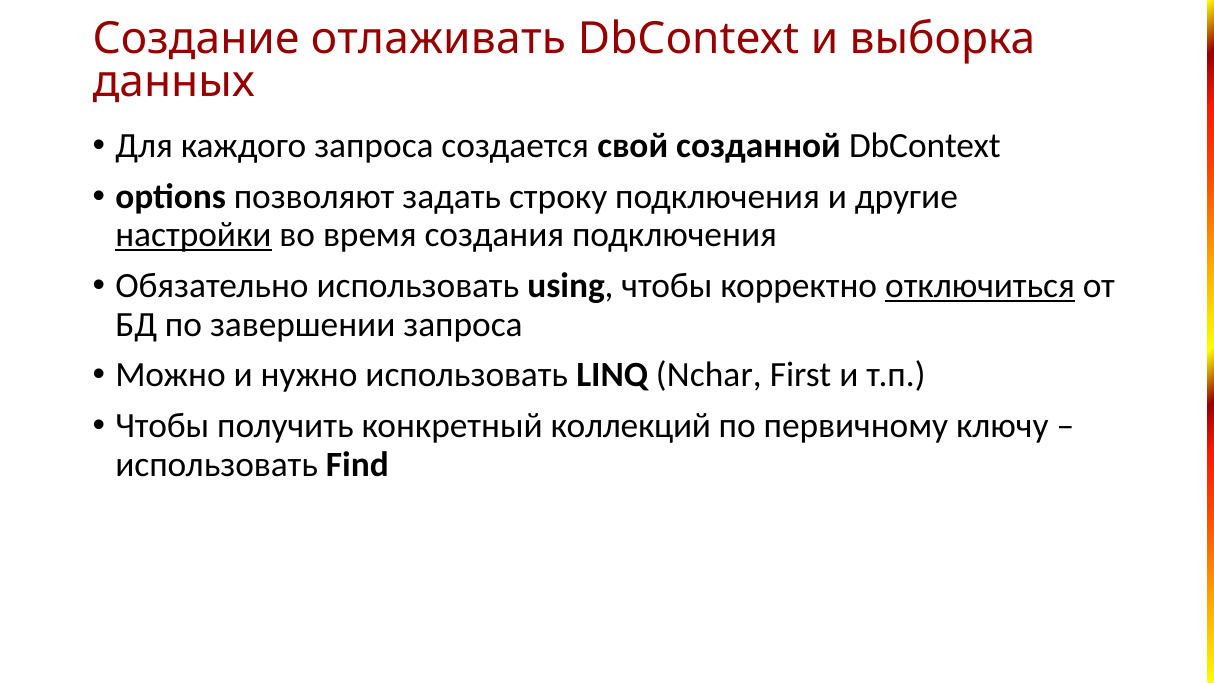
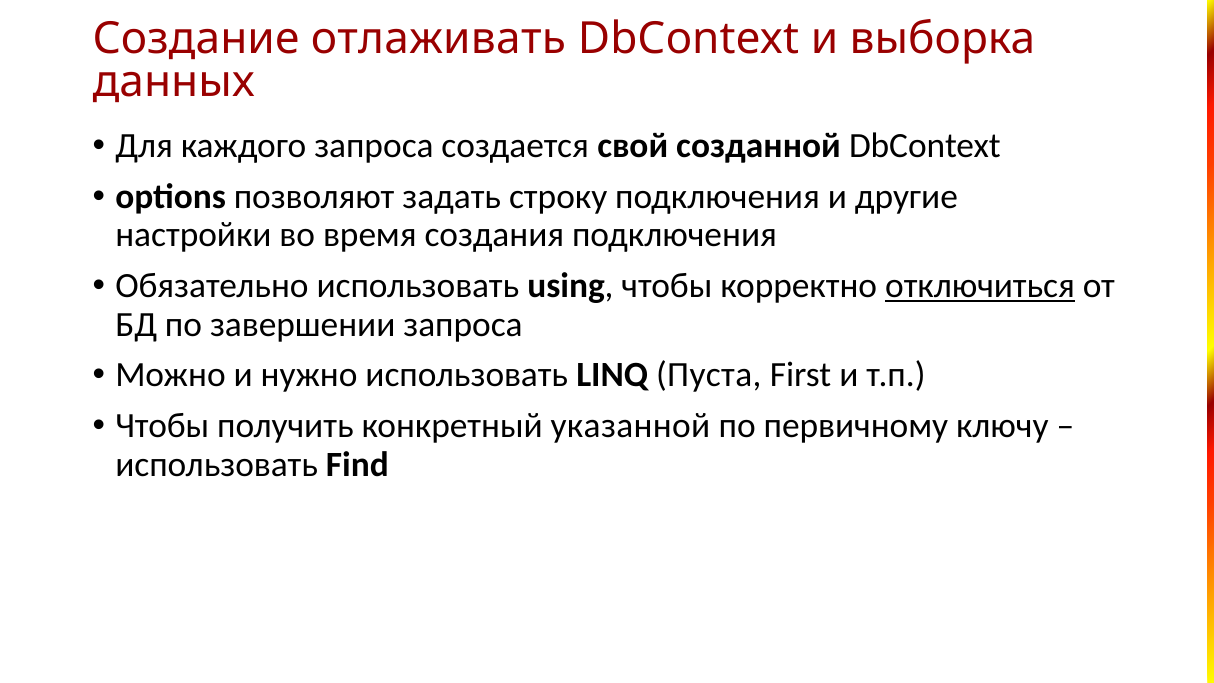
настройки underline: present -> none
Nchar: Nchar -> Пуста
коллекций: коллекций -> указанной
